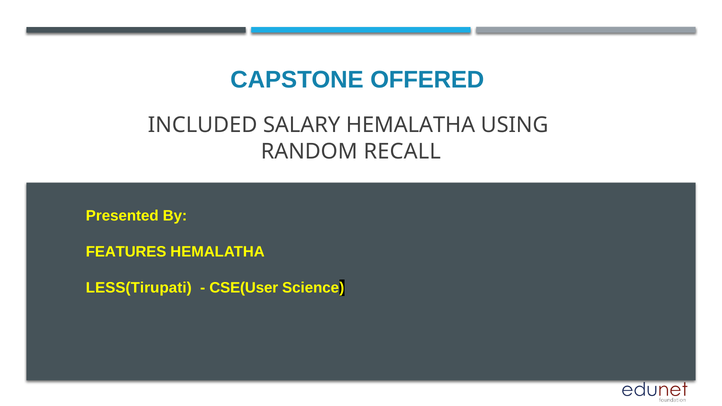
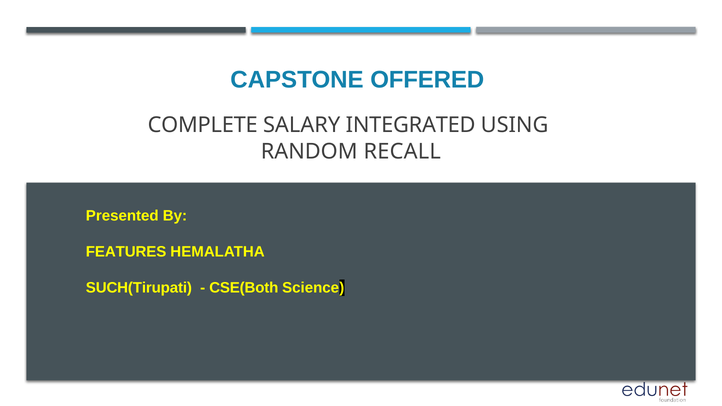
INCLUDED: INCLUDED -> COMPLETE
SALARY HEMALATHA: HEMALATHA -> INTEGRATED
LESS(Tirupati: LESS(Tirupati -> SUCH(Tirupati
CSE(User: CSE(User -> CSE(Both
